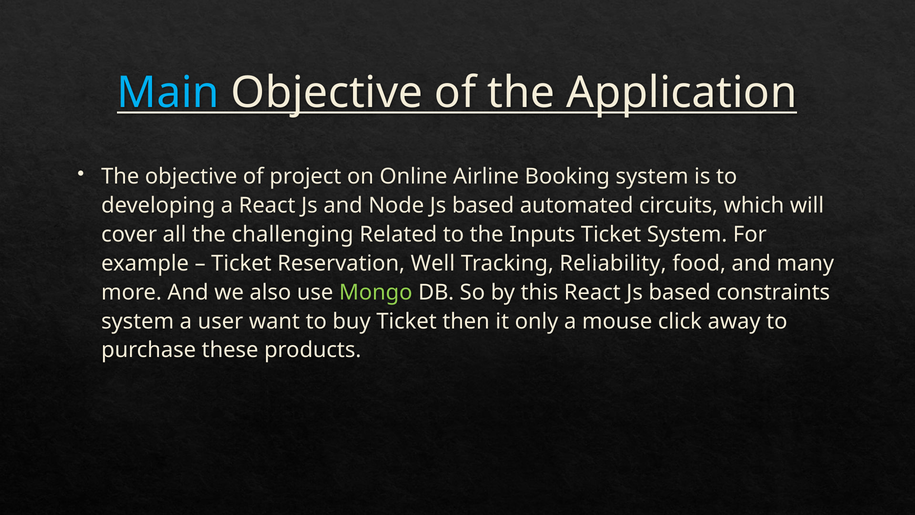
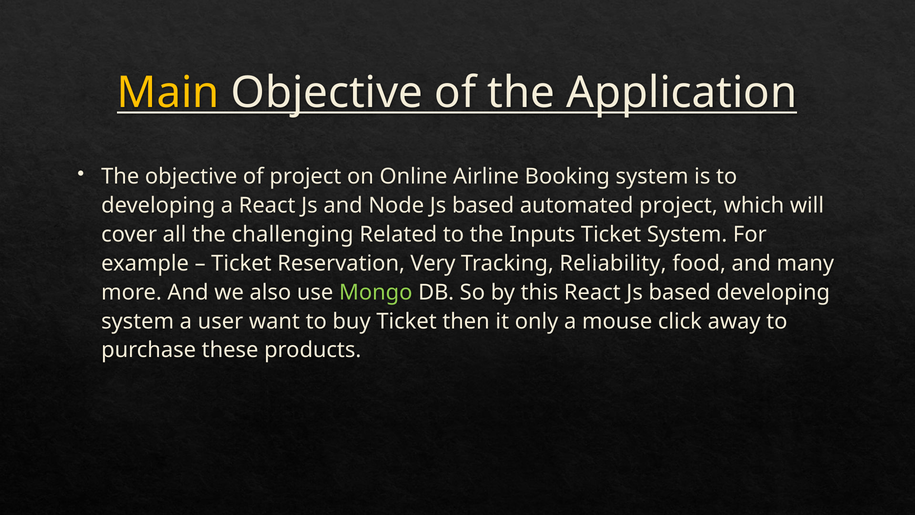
Main colour: light blue -> yellow
automated circuits: circuits -> project
Well: Well -> Very
based constraints: constraints -> developing
